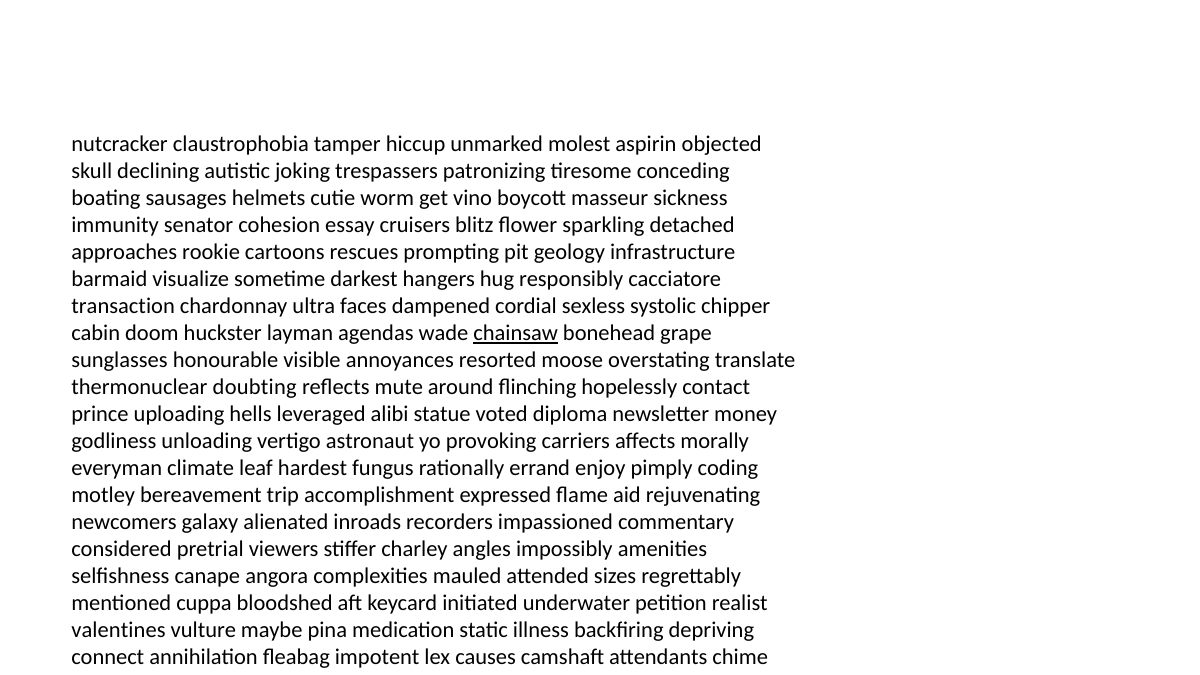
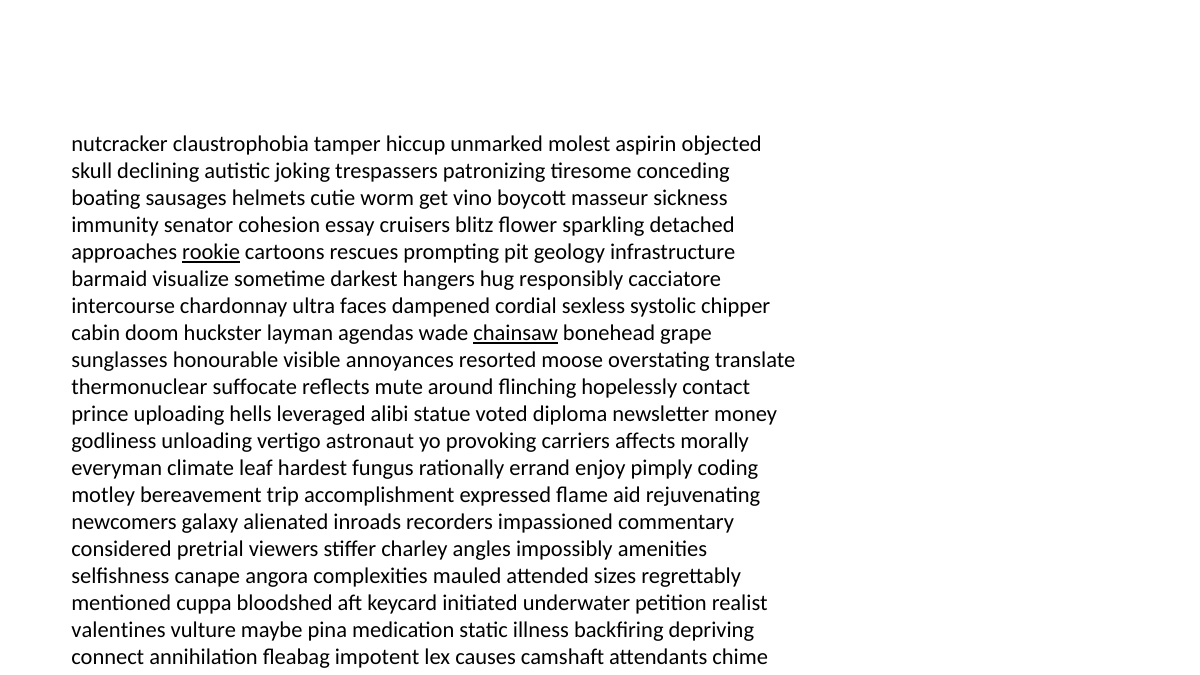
rookie underline: none -> present
transaction: transaction -> intercourse
doubting: doubting -> suffocate
